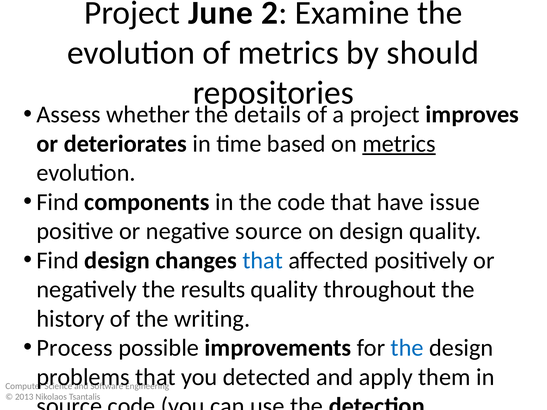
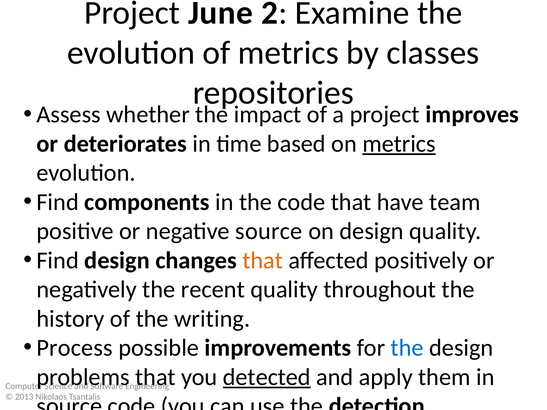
should: should -> classes
details: details -> impact
issue: issue -> team
that at (263, 261) colour: blue -> orange
results: results -> recent
detected underline: none -> present
